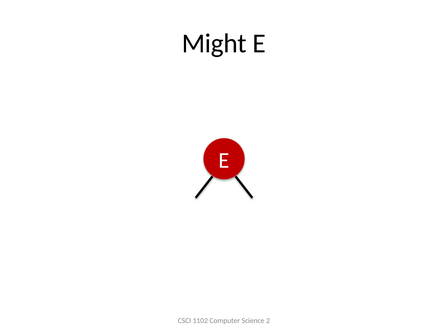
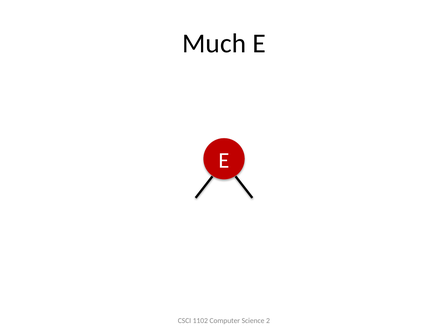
Might: Might -> Much
